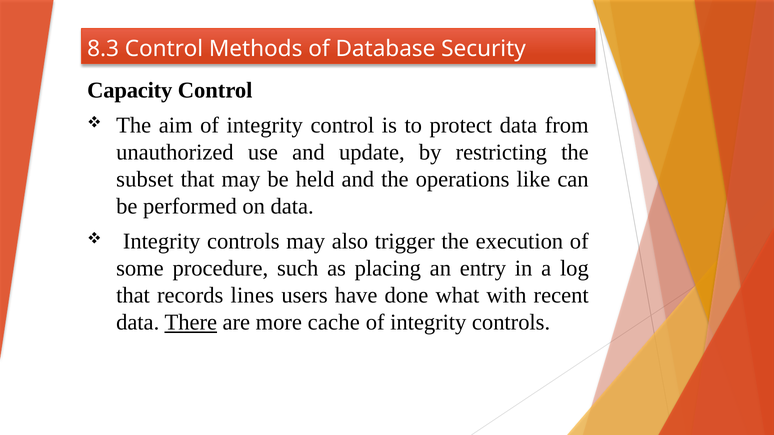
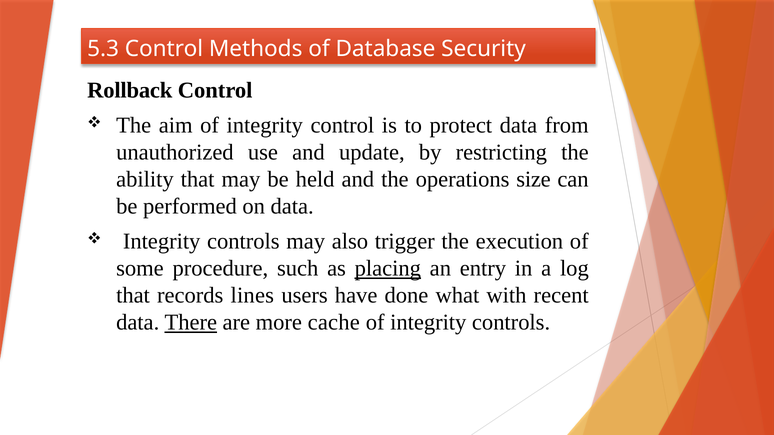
8.3: 8.3 -> 5.3
Capacity: Capacity -> Rollback
subset: subset -> ability
like: like -> size
placing underline: none -> present
